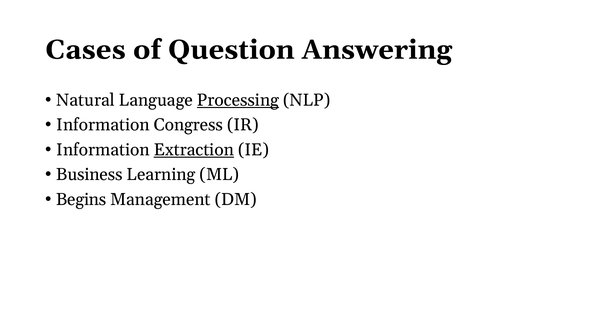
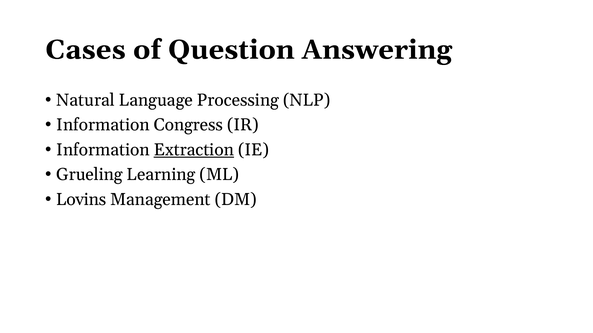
Processing underline: present -> none
Business: Business -> Grueling
Begins: Begins -> Lovins
